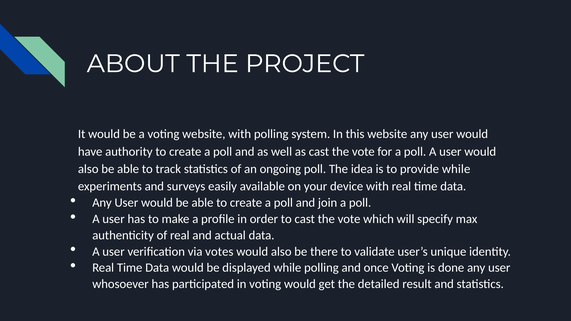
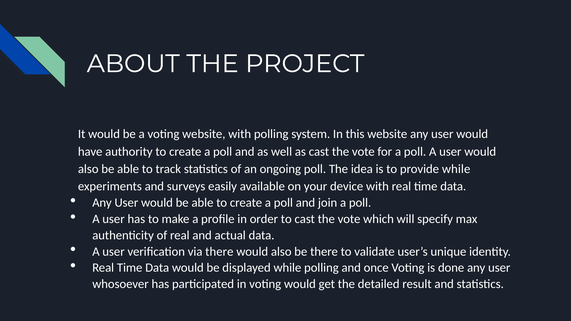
via votes: votes -> there
